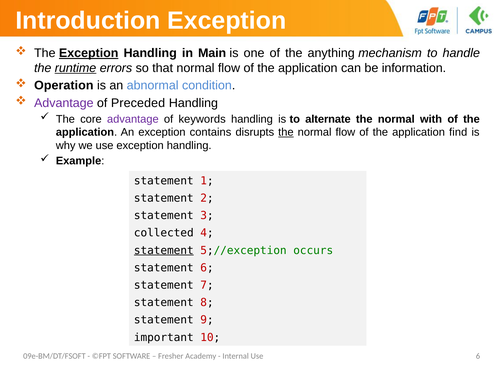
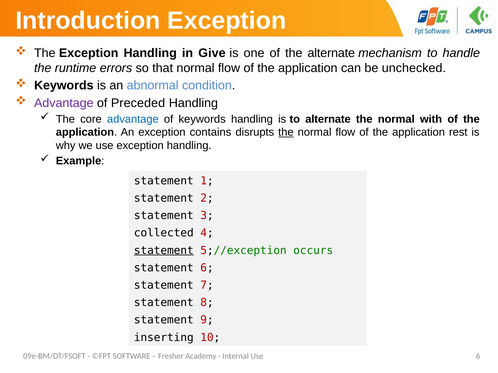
Exception at (89, 53) underline: present -> none
Main: Main -> Give
the anything: anything -> alternate
runtime underline: present -> none
information: information -> unchecked
Operation at (64, 86): Operation -> Keywords
advantage at (133, 119) colour: purple -> blue
find: find -> rest
important: important -> inserting
